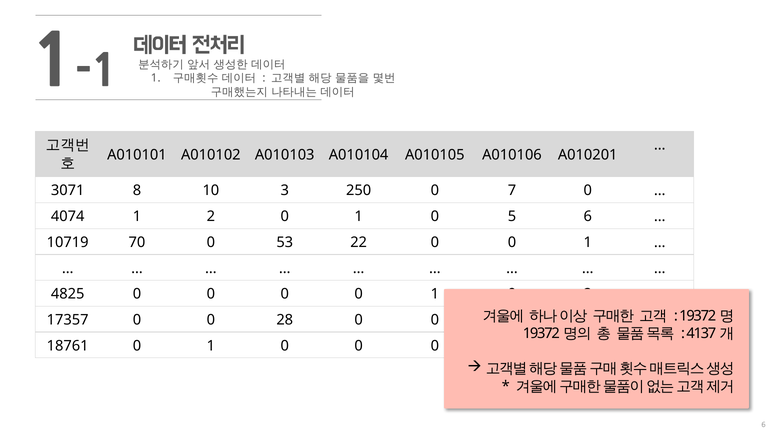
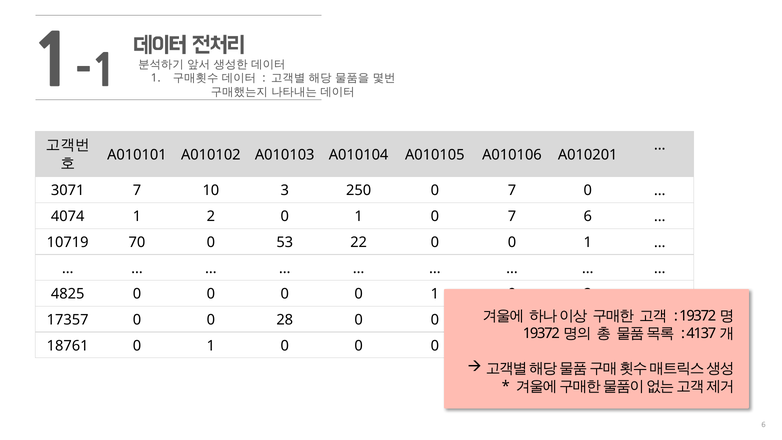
3071 8: 8 -> 7
1 0 5: 5 -> 7
